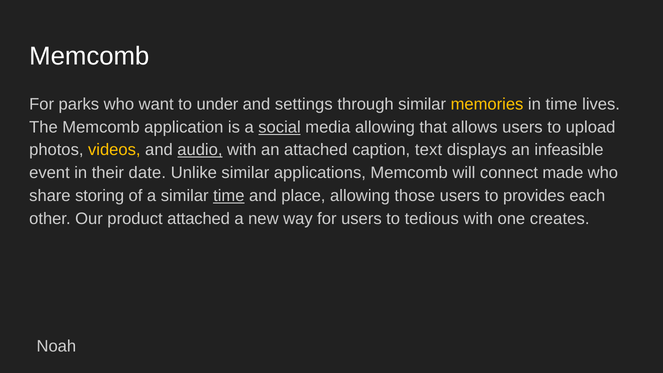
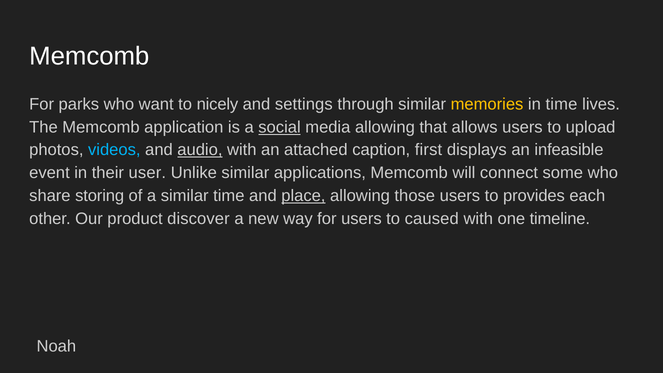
under: under -> nicely
videos colour: yellow -> light blue
text: text -> first
date: date -> user
made: made -> some
time at (229, 196) underline: present -> none
place underline: none -> present
product attached: attached -> discover
tedious: tedious -> caused
creates: creates -> timeline
